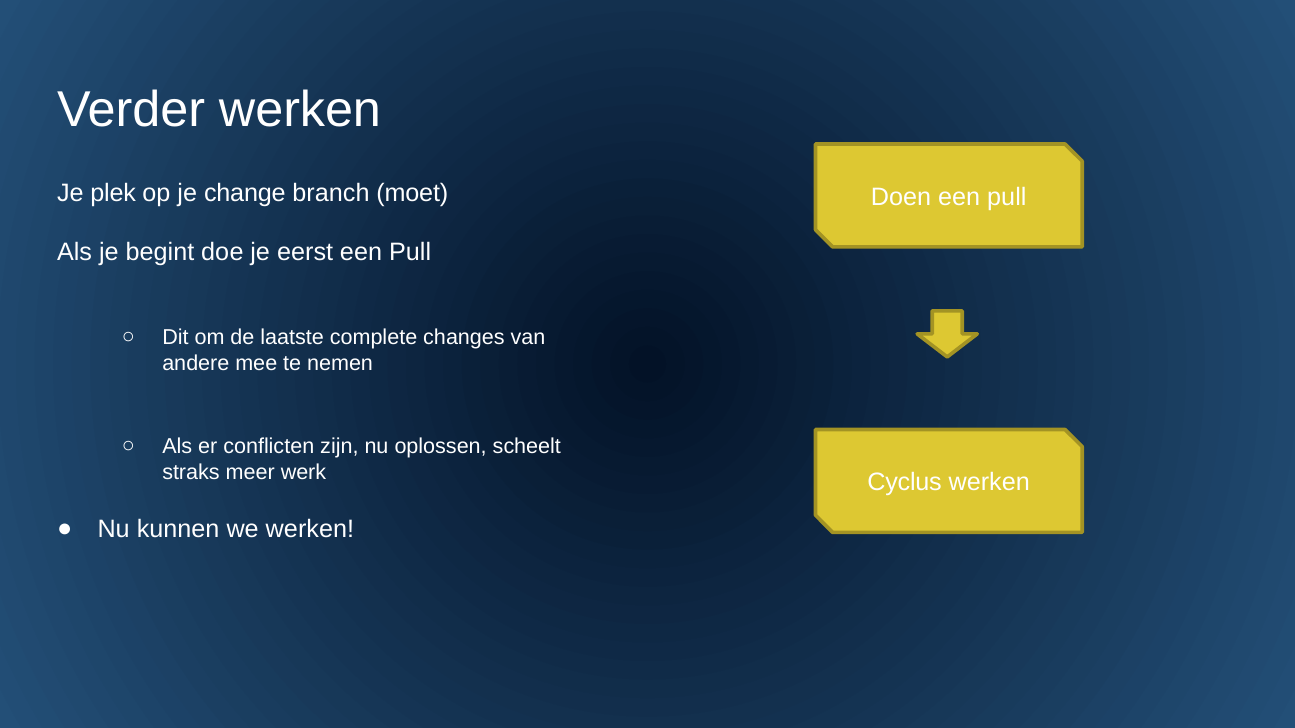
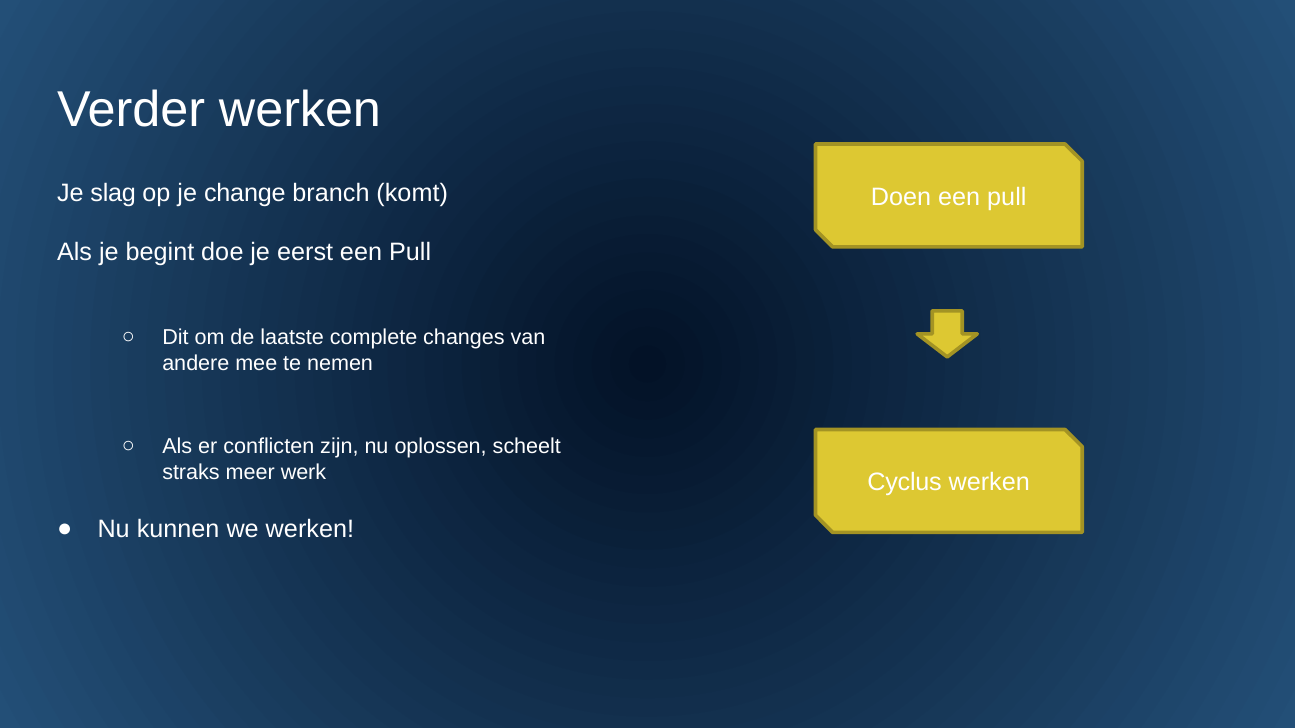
plek: plek -> slag
moet: moet -> komt
